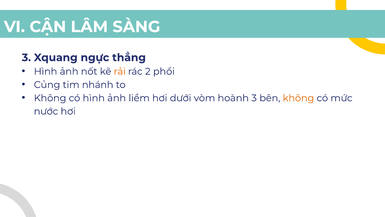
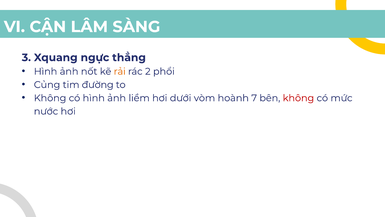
nhánh: nhánh -> đường
hoành 3: 3 -> 7
không at (298, 98) colour: orange -> red
